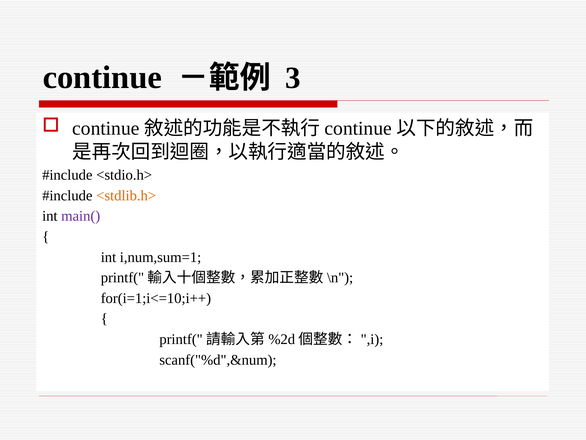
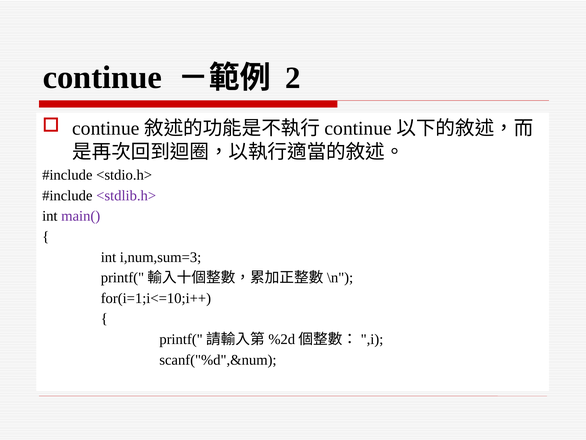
3: 3 -> 2
<stdlib.h> colour: orange -> purple
i,num,sum=1: i,num,sum=1 -> i,num,sum=3
